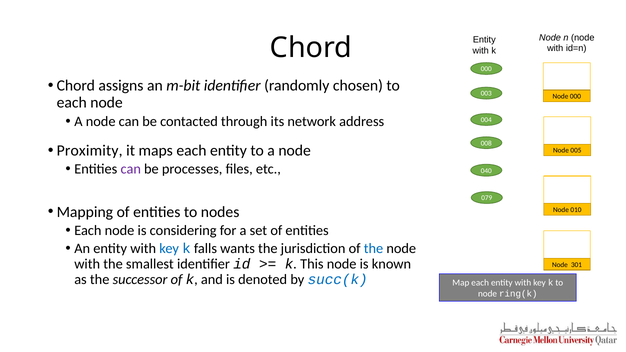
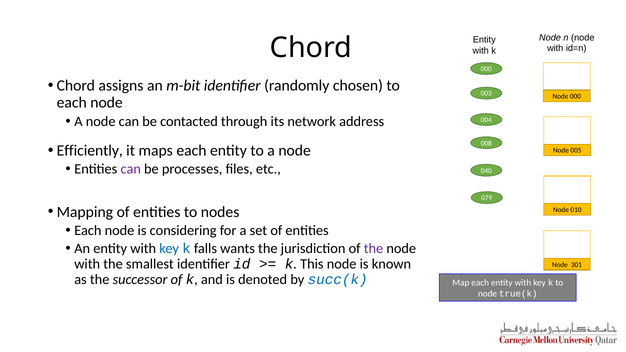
Proximity: Proximity -> Efficiently
the at (373, 249) colour: blue -> purple
ring(k: ring(k -> true(k
